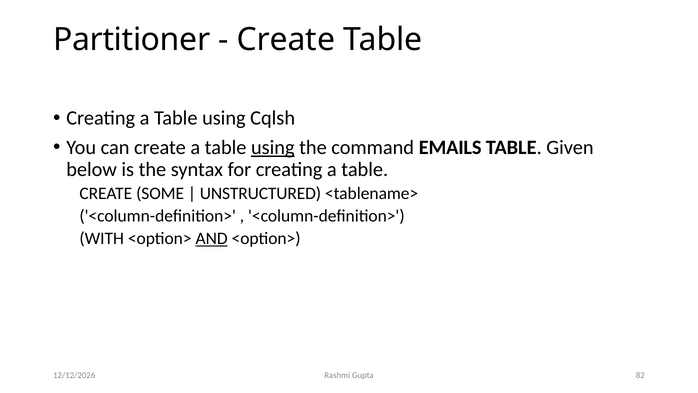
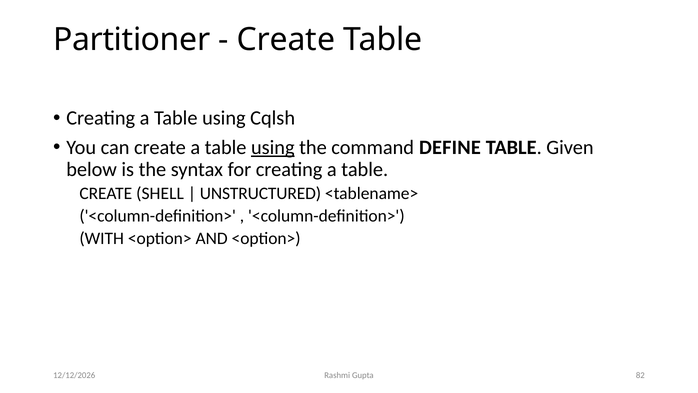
EMAILS: EMAILS -> DEFINE
SOME: SOME -> SHELL
AND underline: present -> none
